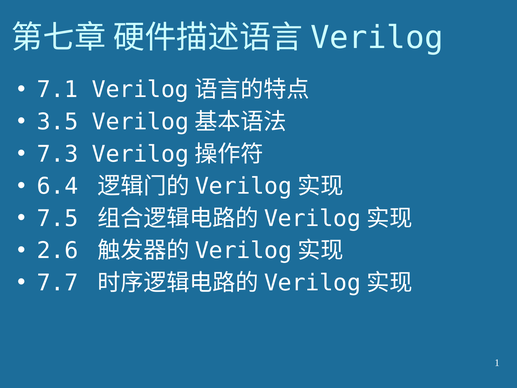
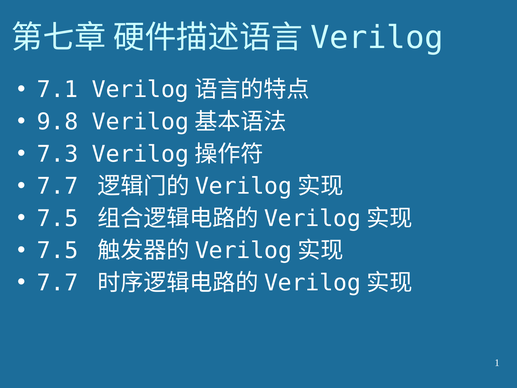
3.5: 3.5 -> 9.8
6.4 at (57, 186): 6.4 -> 7.7
2.6 at (57, 251): 2.6 -> 7.5
